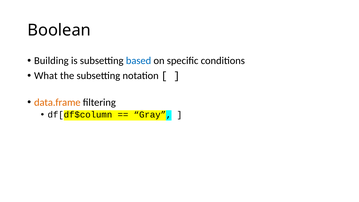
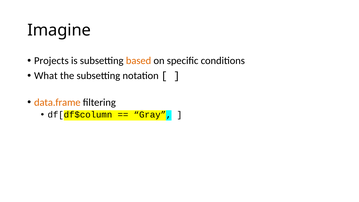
Boolean: Boolean -> Imagine
Building: Building -> Projects
based colour: blue -> orange
